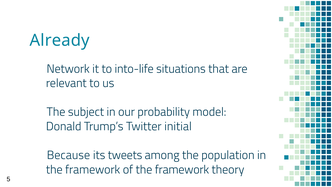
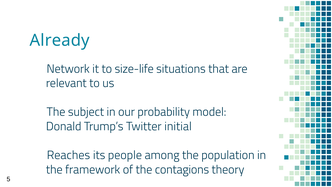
into-life: into-life -> size-life
Because: Because -> Reaches
tweets: tweets -> people
of the framework: framework -> contagions
